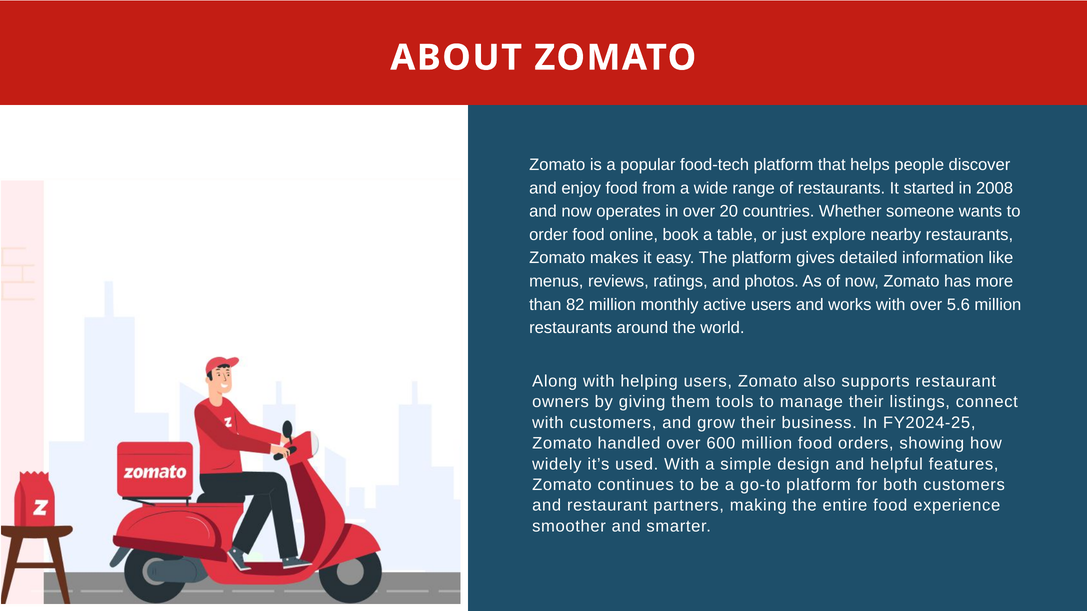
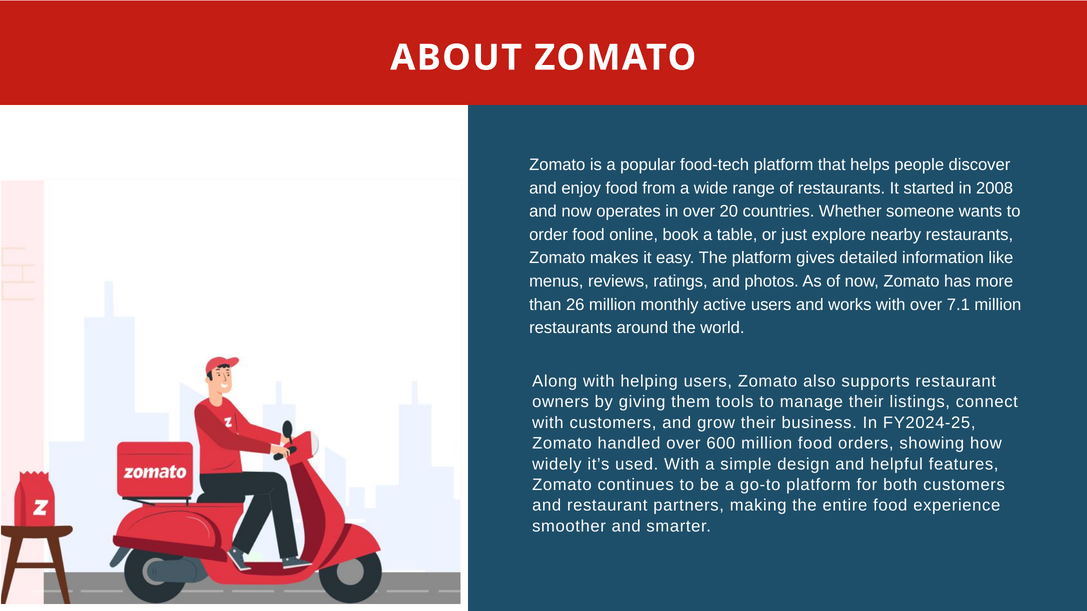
82: 82 -> 26
5.6: 5.6 -> 7.1
